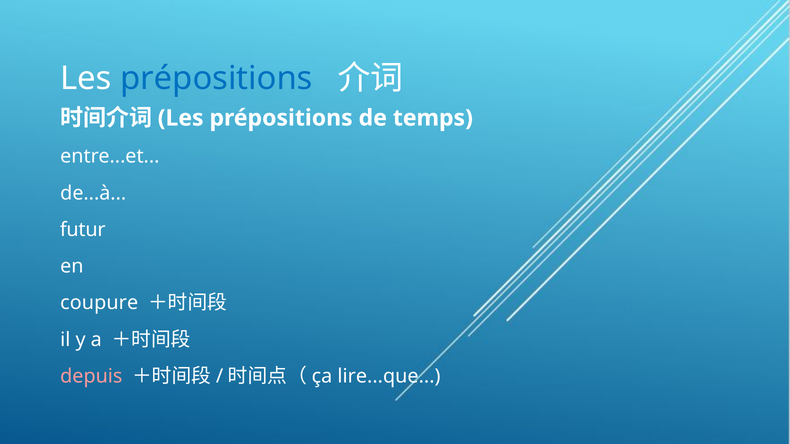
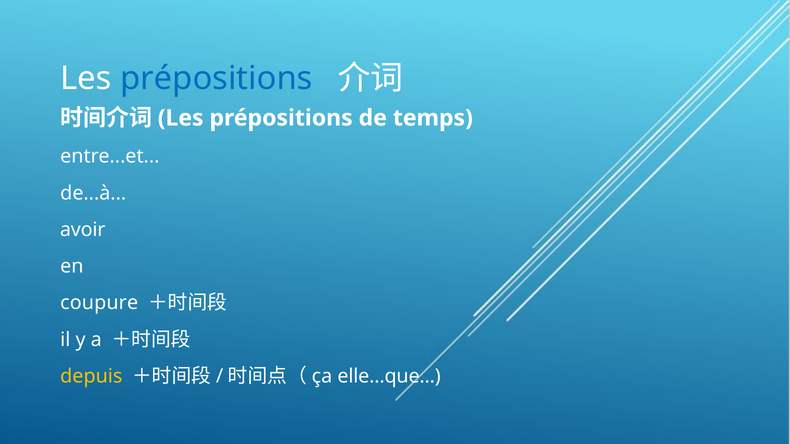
futur: futur -> avoir
depuis colour: pink -> yellow
lire...que: lire...que -> elle...que
